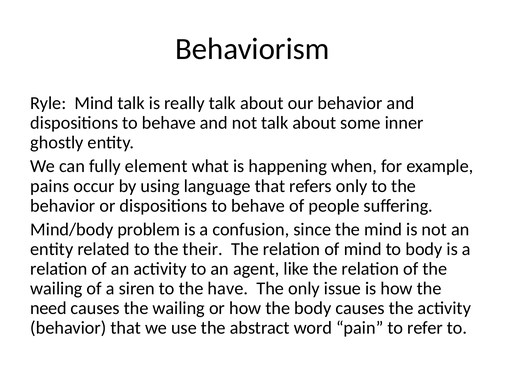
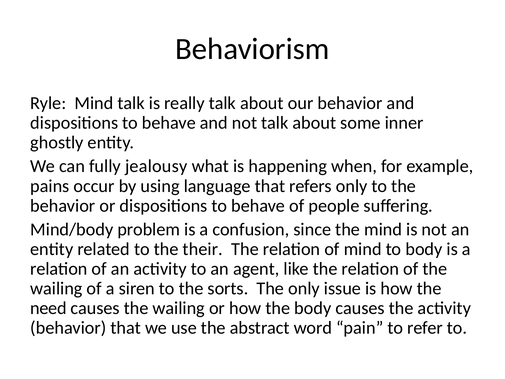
element: element -> jealousy
have: have -> sorts
